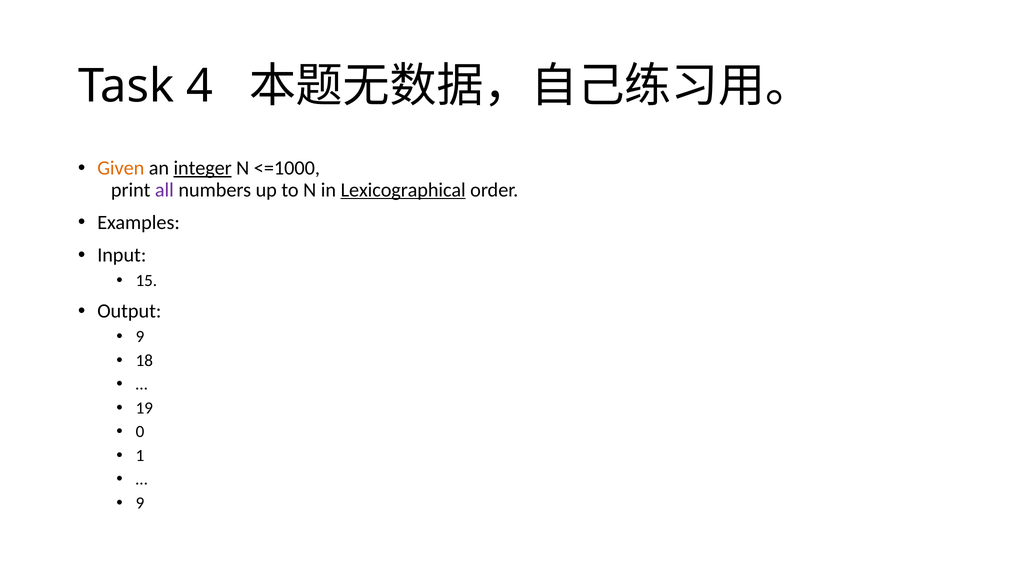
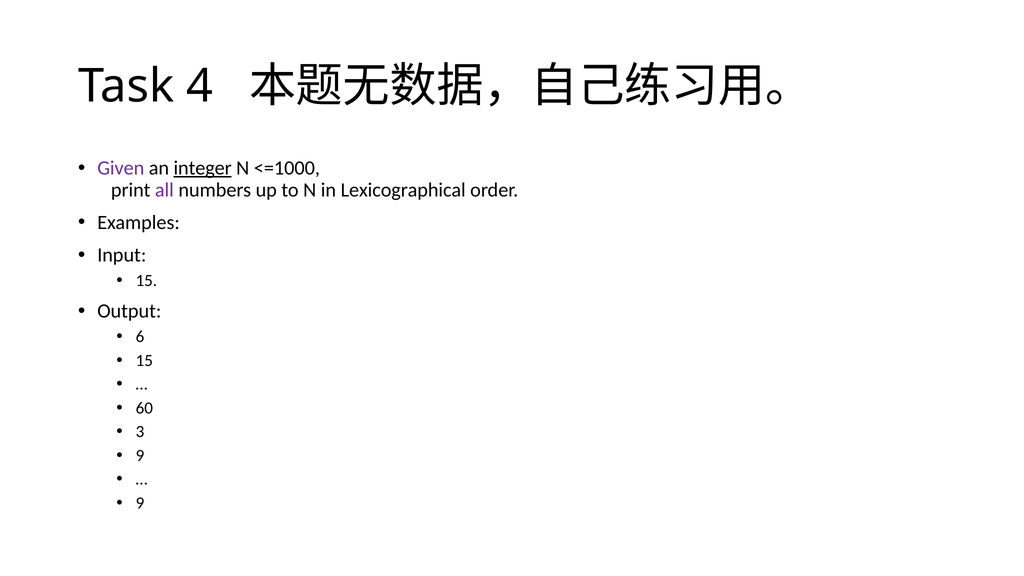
Given colour: orange -> purple
Lexicographical underline: present -> none
9 at (140, 337): 9 -> 6
18 at (144, 361): 18 -> 15
19: 19 -> 60
0: 0 -> 3
1 at (140, 455): 1 -> 9
